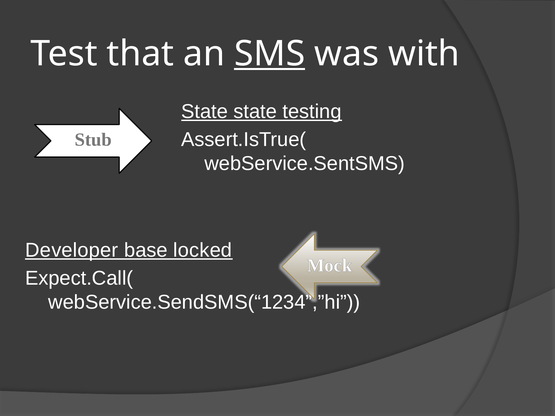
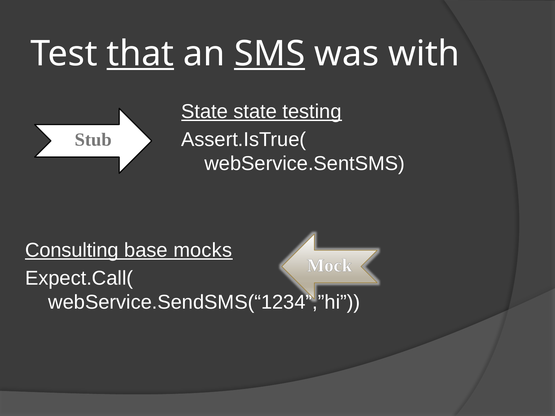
that underline: none -> present
Developer: Developer -> Consulting
locked: locked -> mocks
